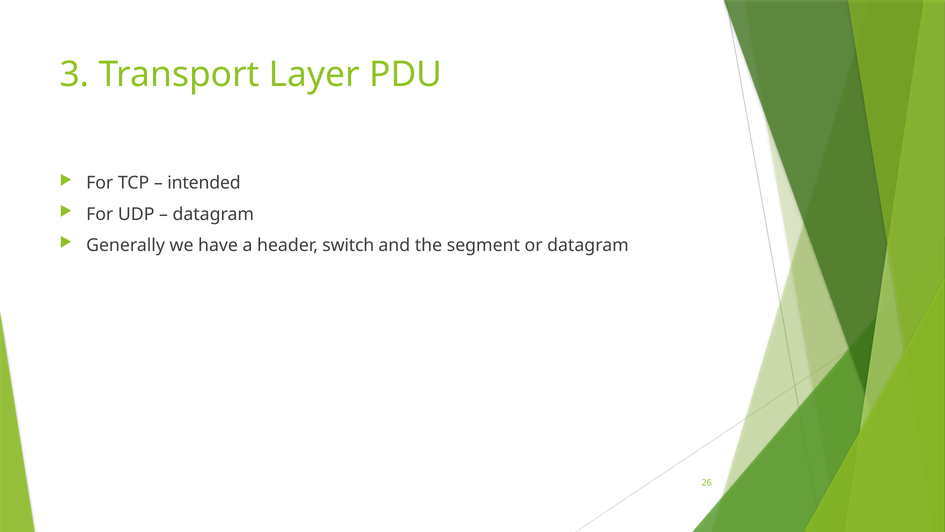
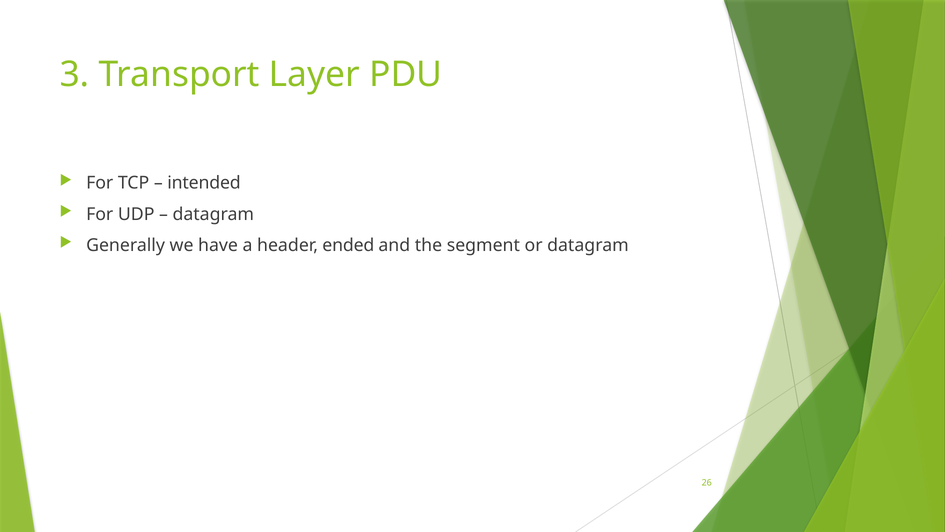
switch: switch -> ended
